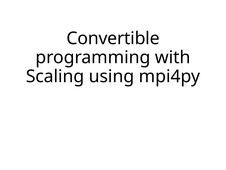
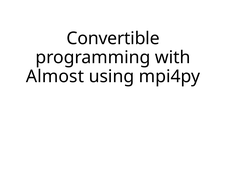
Scaling: Scaling -> Almost
